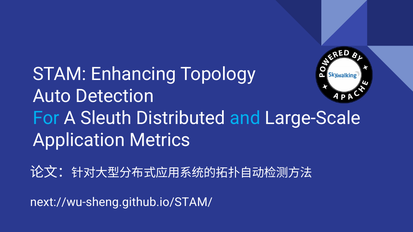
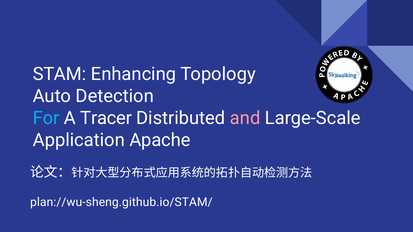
Sleuth: Sleuth -> Tracer
and colour: light blue -> pink
Metrics: Metrics -> Apache
next://wu-sheng.github.io/STAM/: next://wu-sheng.github.io/STAM/ -> plan://wu-sheng.github.io/STAM/
